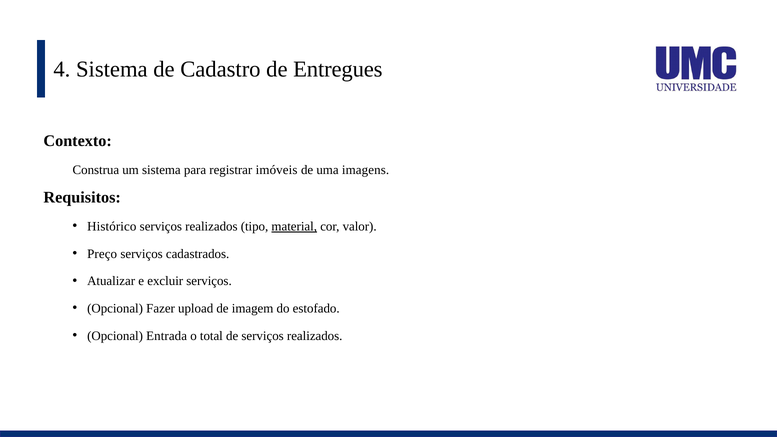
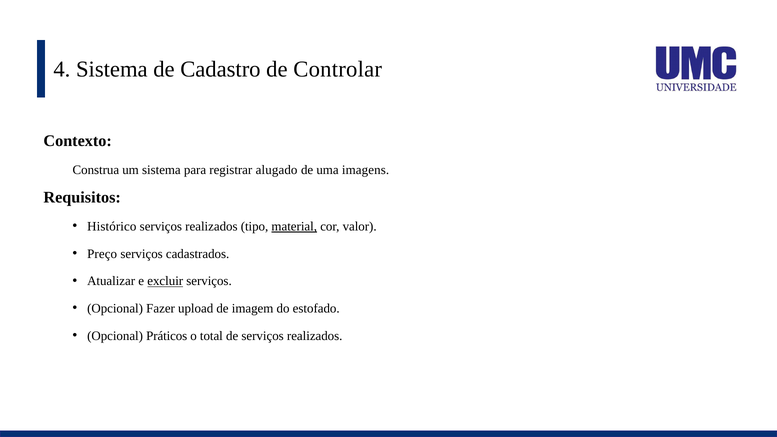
Entregues: Entregues -> Controlar
imóveis: imóveis -> alugado
excluir underline: none -> present
Entrada: Entrada -> Práticos
